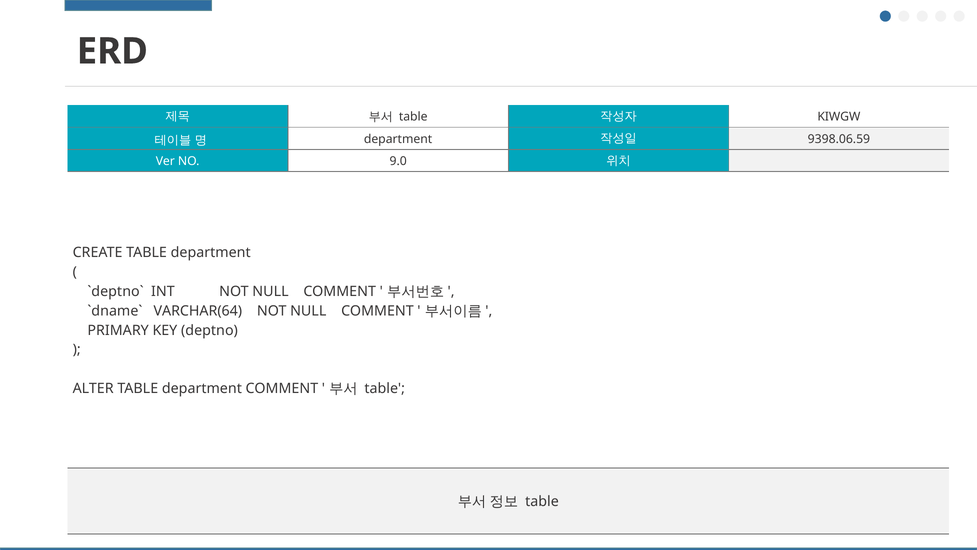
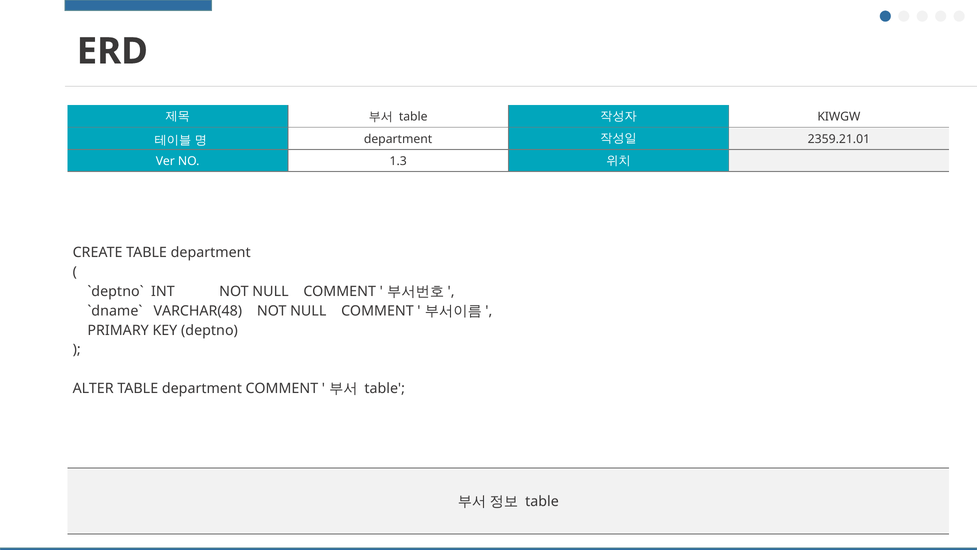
9398.06.59: 9398.06.59 -> 2359.21.01
9.0: 9.0 -> 1.3
VARCHAR(64: VARCHAR(64 -> VARCHAR(48
